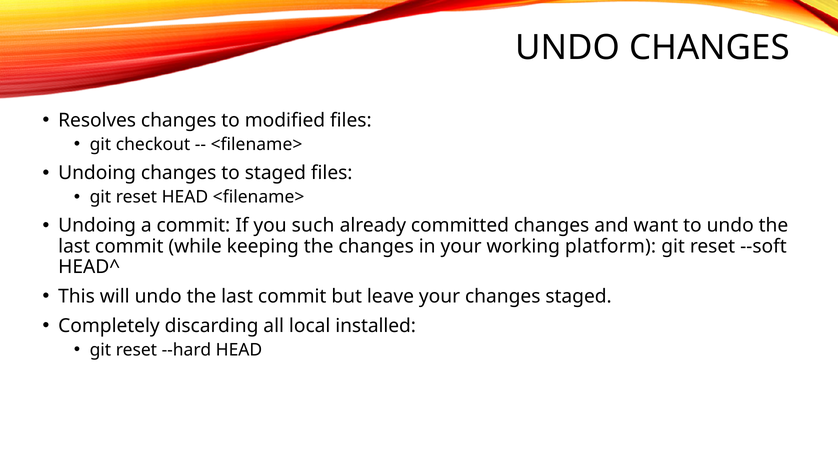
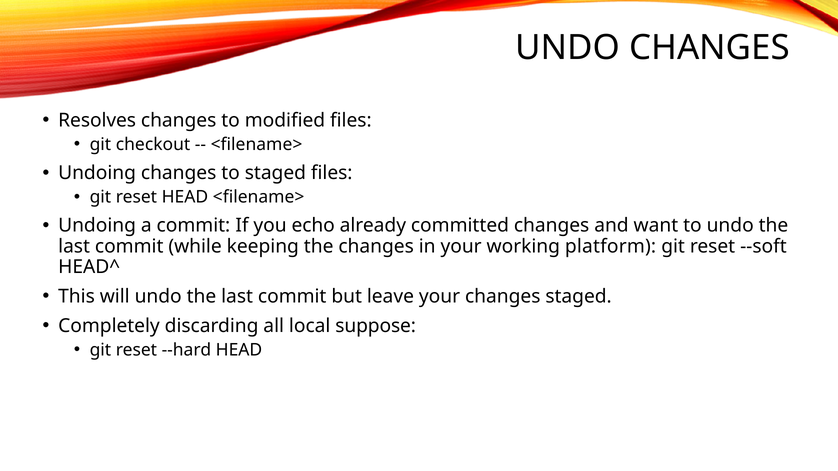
such: such -> echo
installed: installed -> suppose
